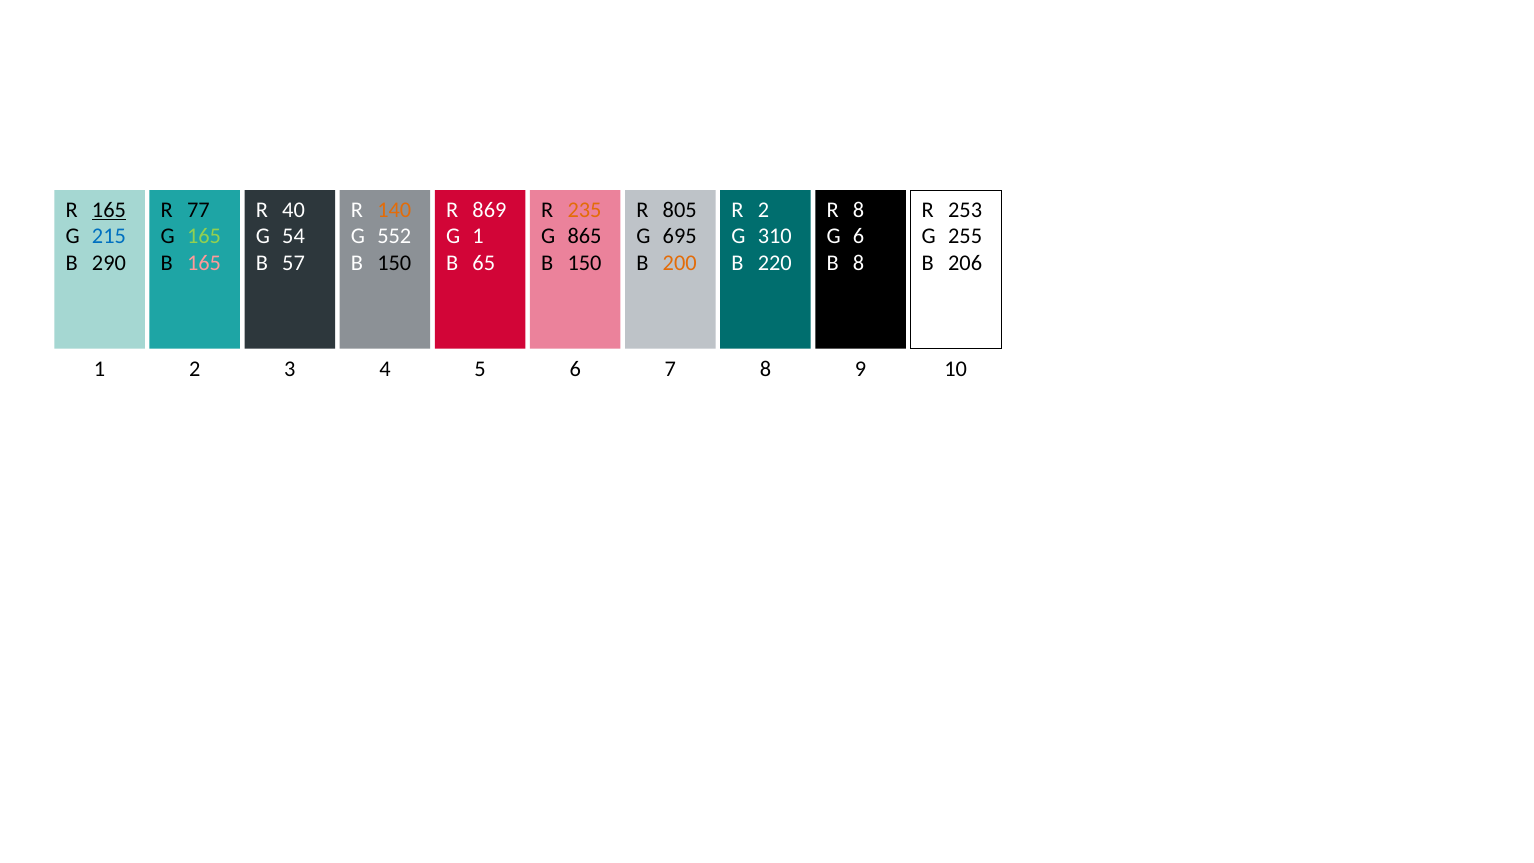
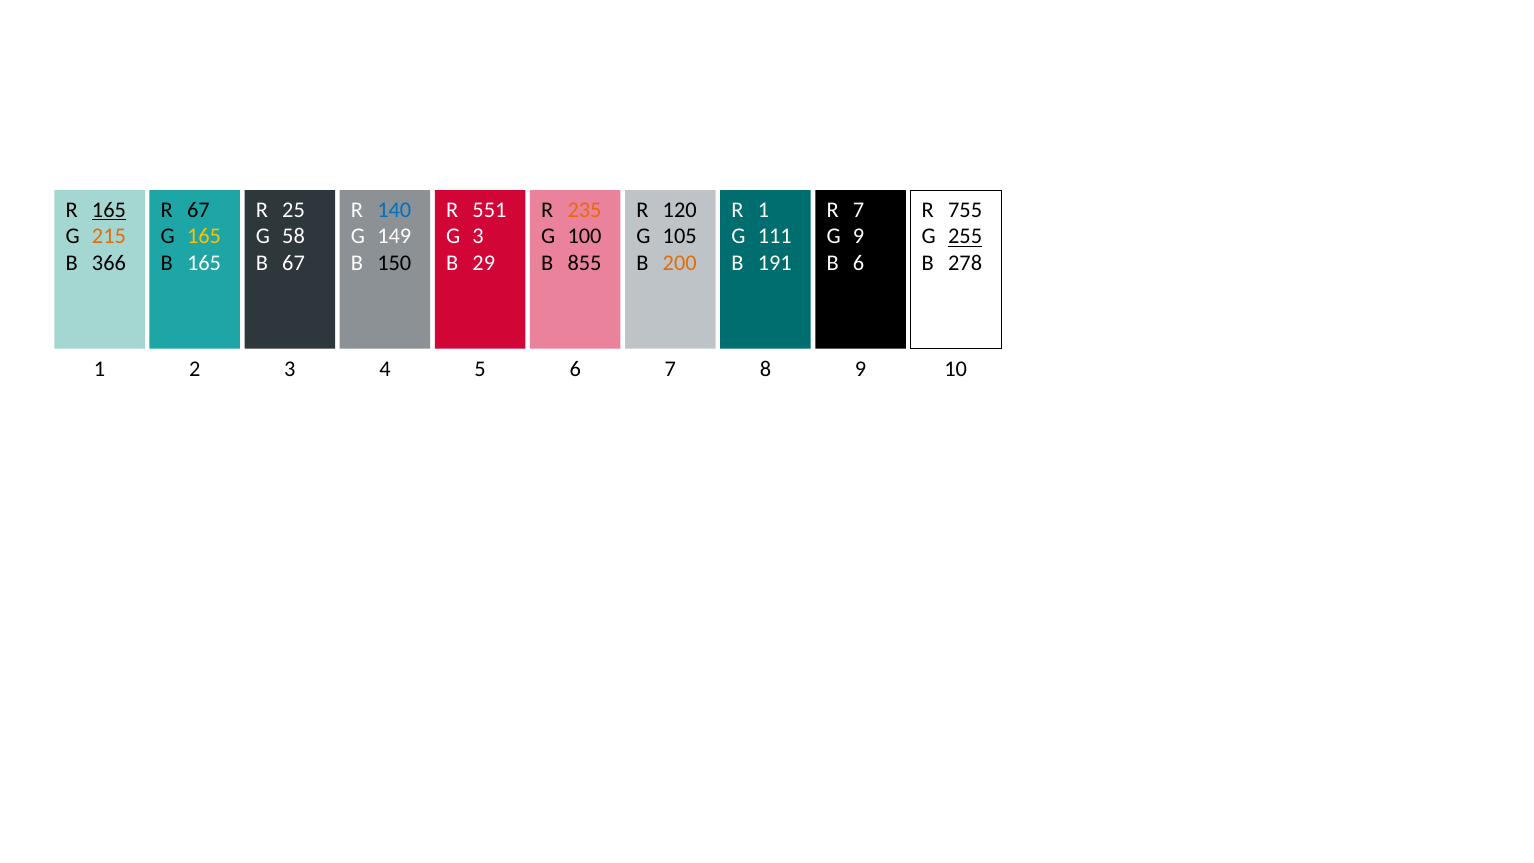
R 77: 77 -> 67
40: 40 -> 25
140 colour: orange -> blue
869: 869 -> 551
805: 805 -> 120
R 2: 2 -> 1
R 8: 8 -> 7
253: 253 -> 755
215 colour: blue -> orange
165 at (204, 237) colour: light green -> yellow
54: 54 -> 58
552: 552 -> 149
G 1: 1 -> 3
865: 865 -> 100
695: 695 -> 105
310: 310 -> 111
G 6: 6 -> 9
255 underline: none -> present
290: 290 -> 366
165 at (204, 263) colour: pink -> white
B 57: 57 -> 67
65: 65 -> 29
150 at (585, 263): 150 -> 855
220: 220 -> 191
B 8: 8 -> 6
206: 206 -> 278
